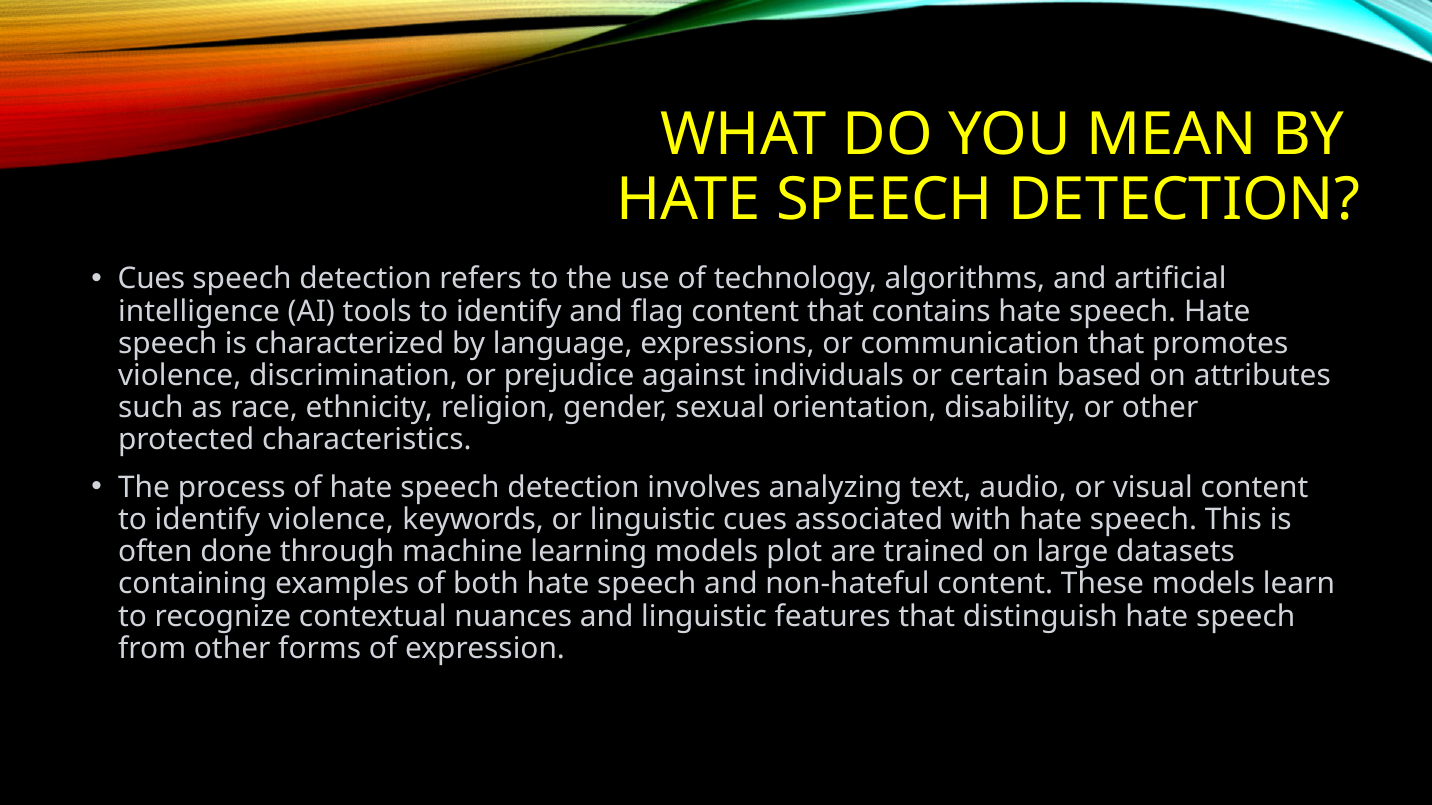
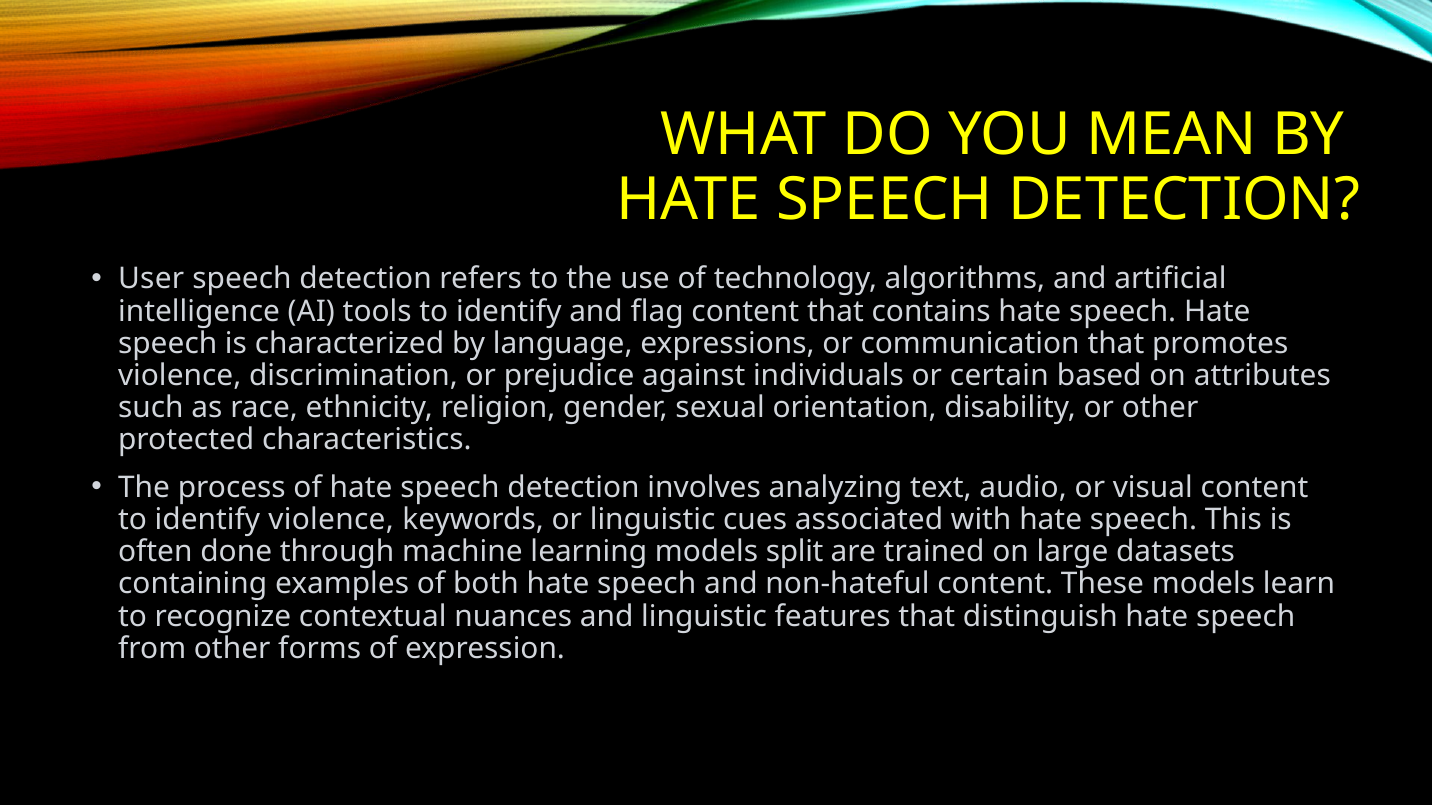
Cues at (151, 279): Cues -> User
plot: plot -> split
